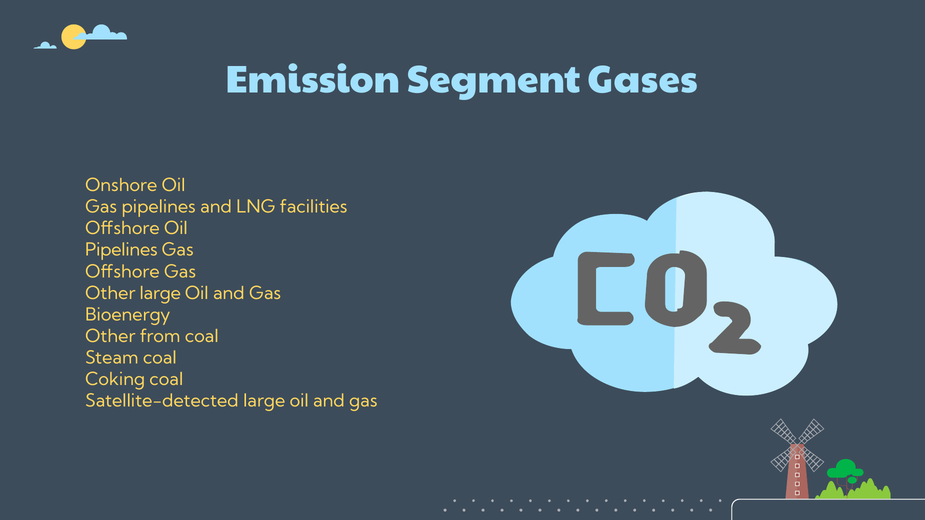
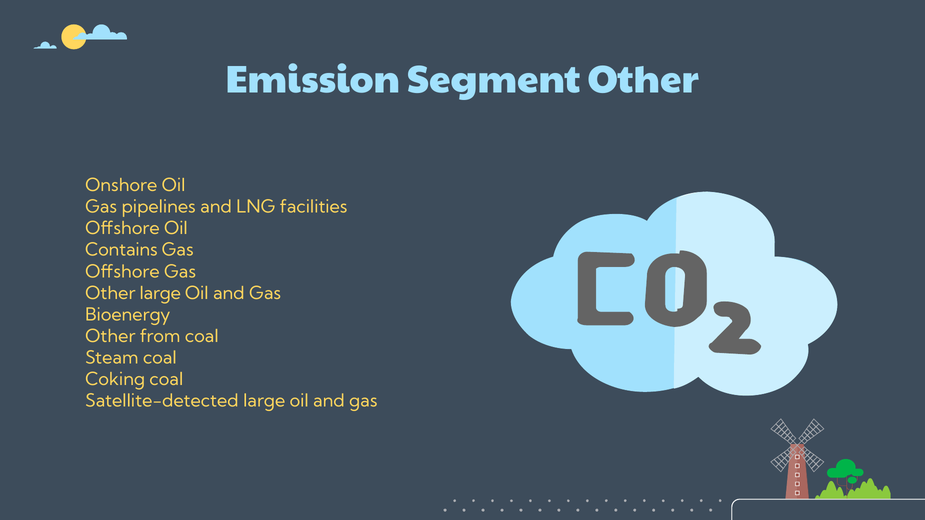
Segment Gases: Gases -> Other
Pipelines at (121, 250): Pipelines -> Contains
